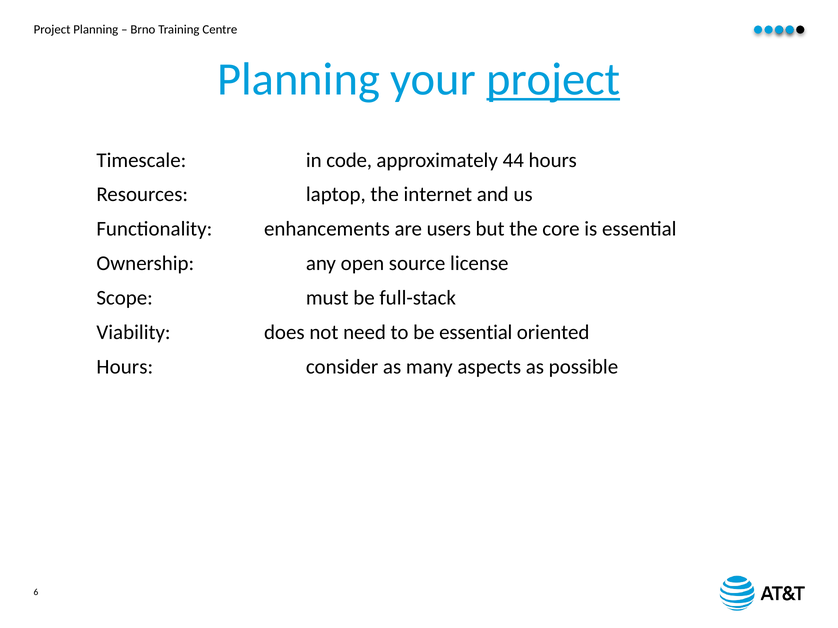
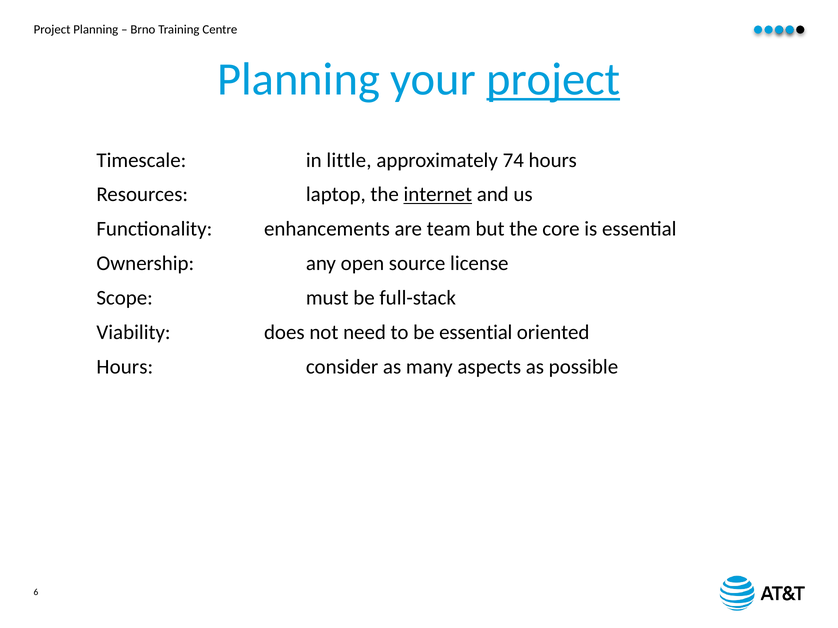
code: code -> little
44: 44 -> 74
internet underline: none -> present
users: users -> team
